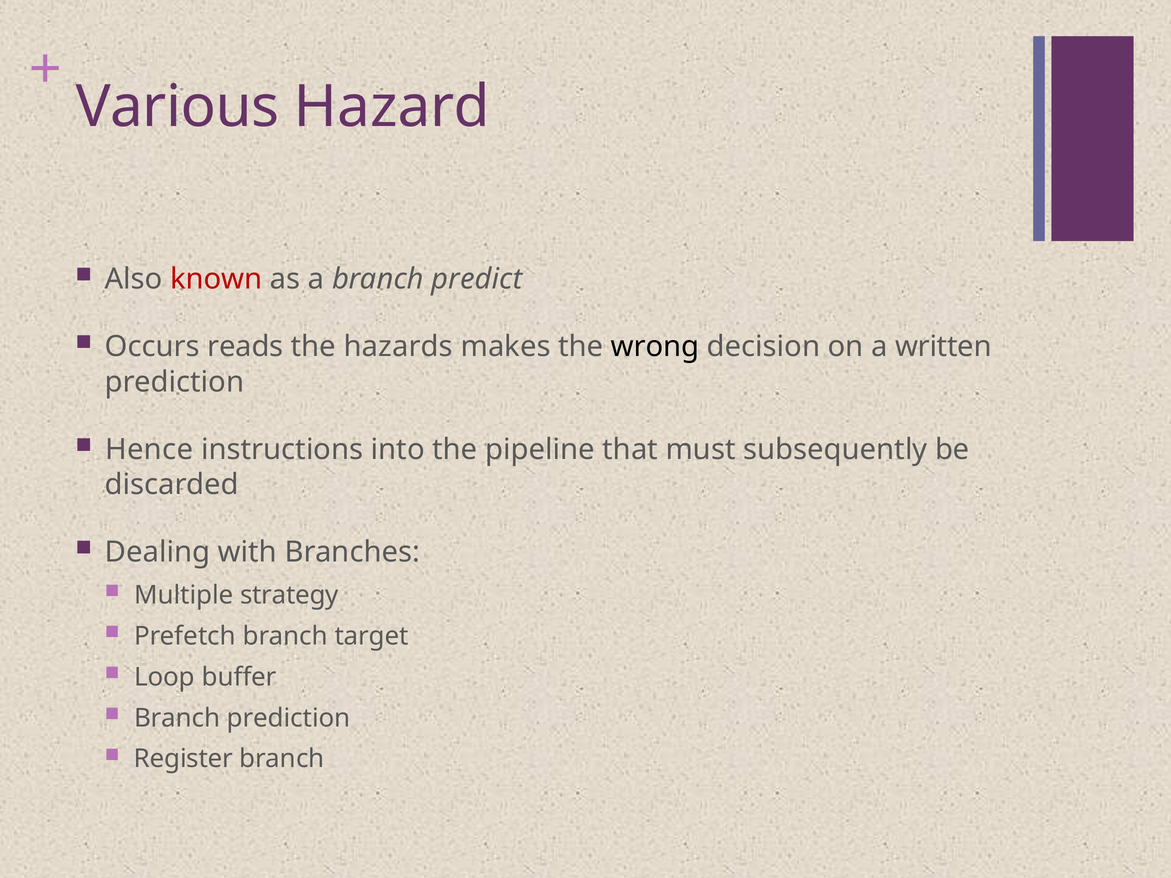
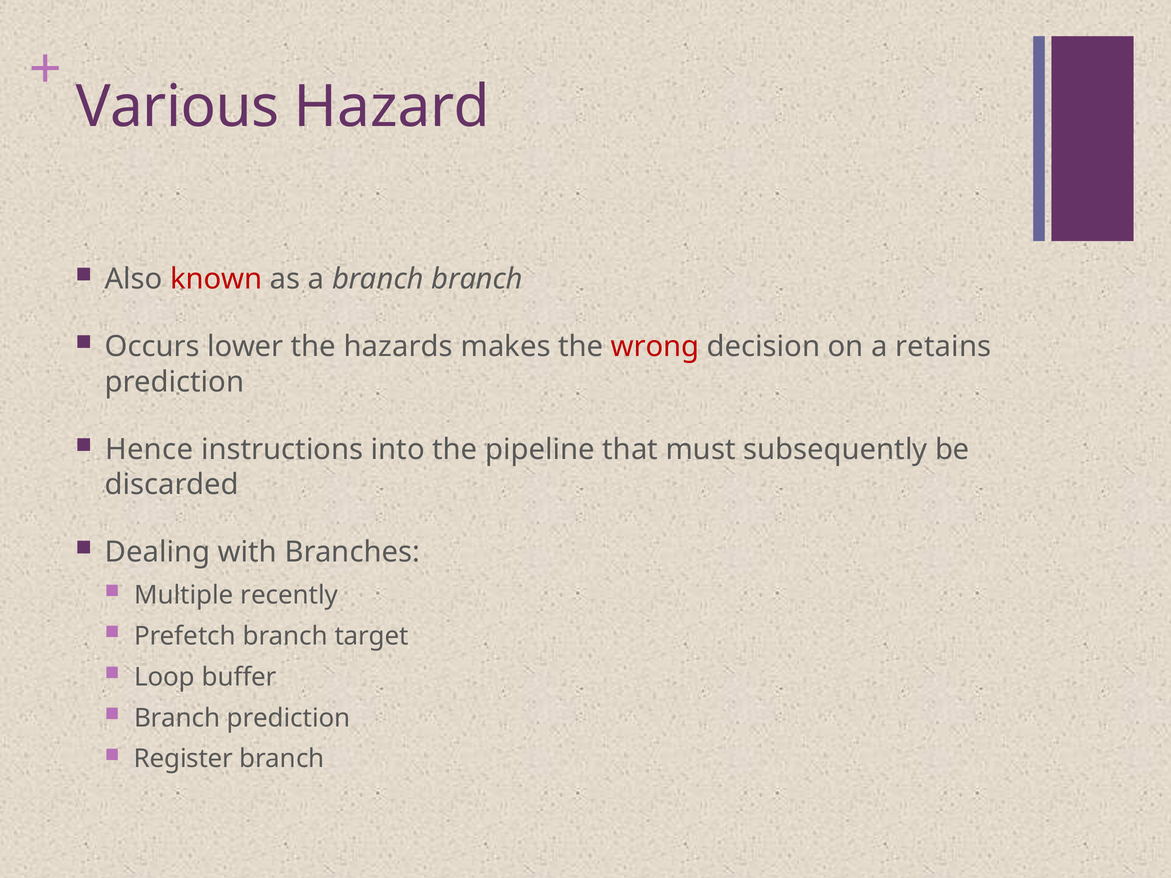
branch predict: predict -> branch
reads: reads -> lower
wrong colour: black -> red
written: written -> retains
strategy: strategy -> recently
